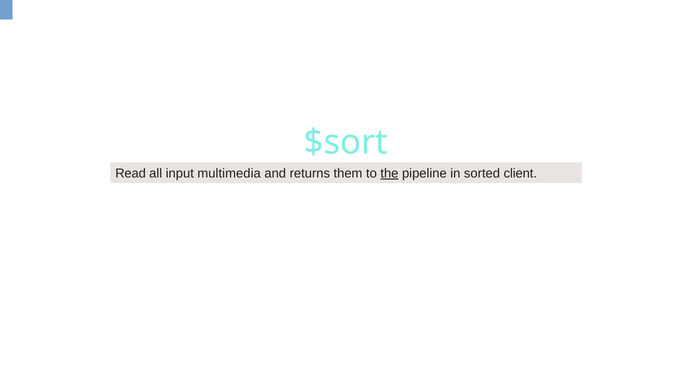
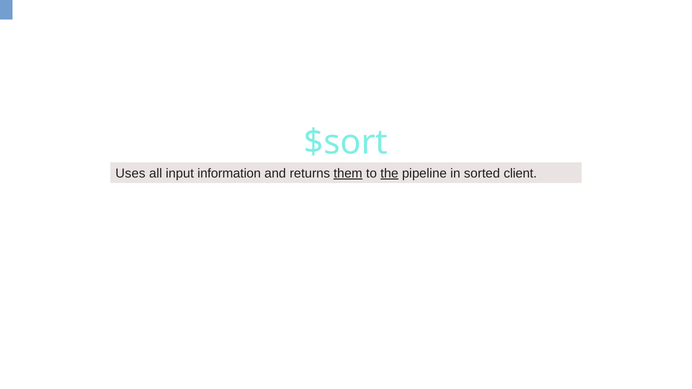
Read: Read -> Uses
multimedia: multimedia -> information
them underline: none -> present
